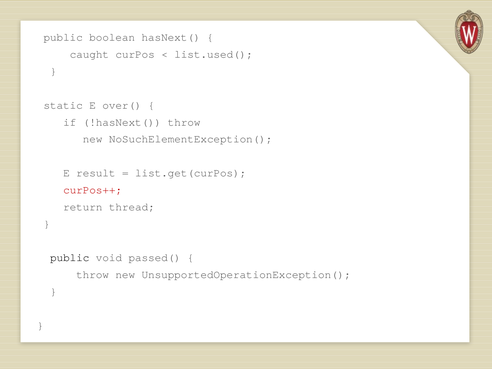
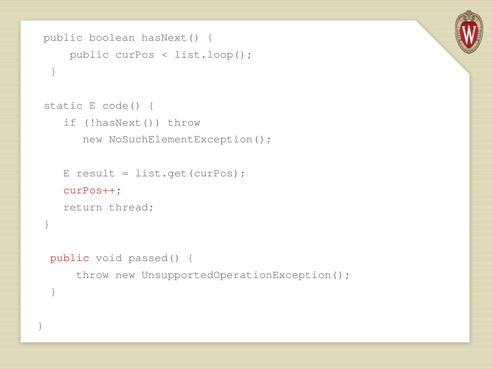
caught at (89, 54): caught -> public
list.used(: list.used( -> list.loop(
over(: over( -> code(
public at (70, 258) colour: black -> red
